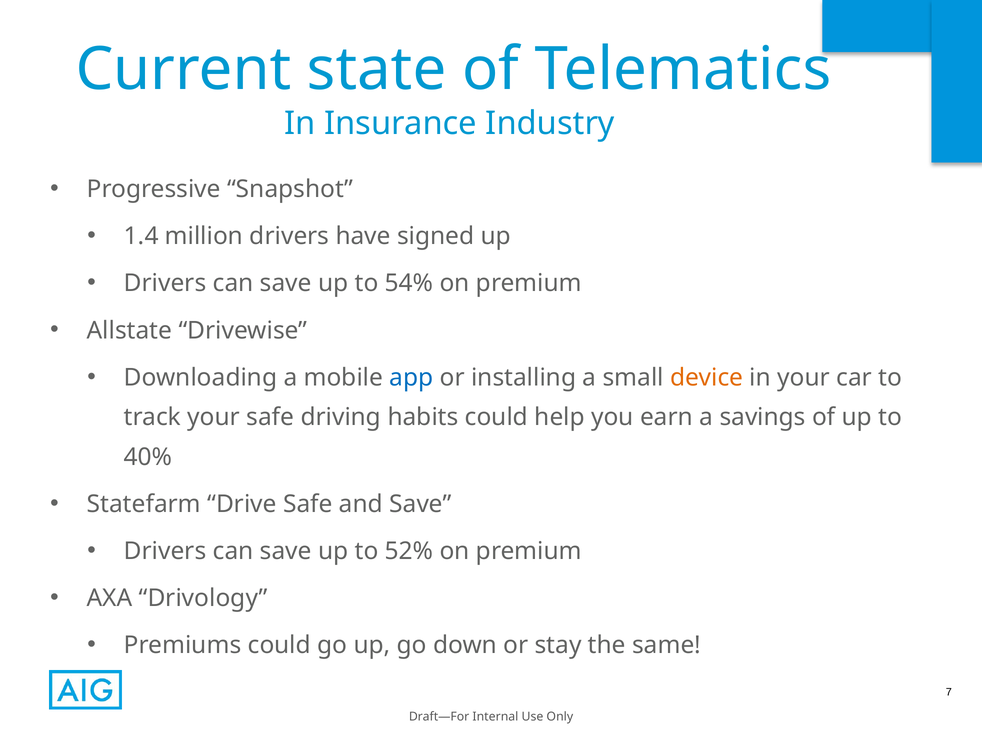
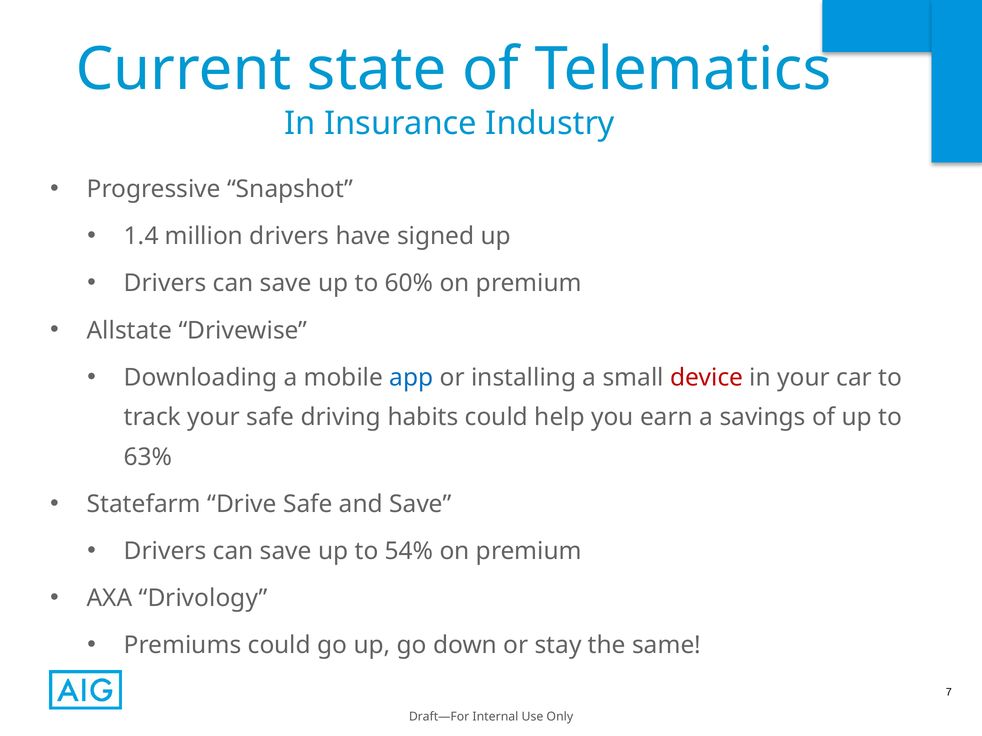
54%: 54% -> 60%
device colour: orange -> red
40%: 40% -> 63%
52%: 52% -> 54%
